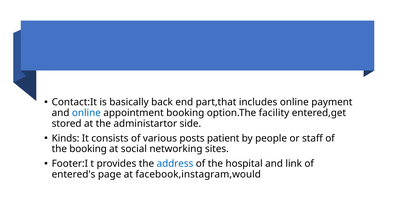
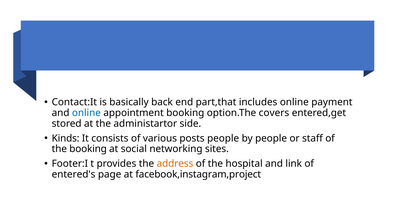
facility: facility -> covers
posts patient: patient -> people
address colour: blue -> orange
facebook,instagram,would: facebook,instagram,would -> facebook,instagram,project
